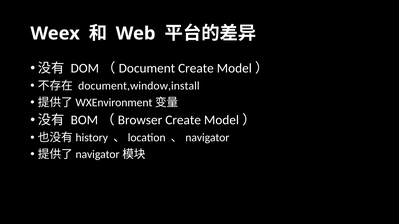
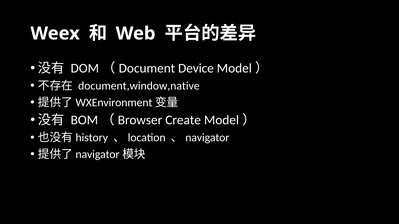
DOM（Document Create: Create -> Device
document,window,install: document,window,install -> document,window,native
